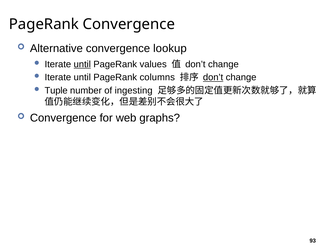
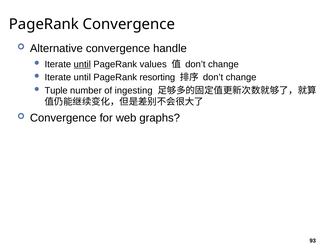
lookup: lookup -> handle
columns: columns -> resorting
don’t at (213, 77) underline: present -> none
